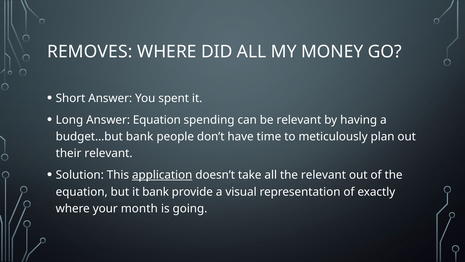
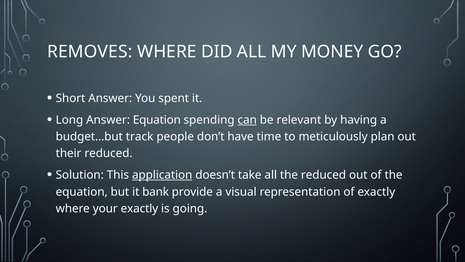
can underline: none -> present
budget…but bank: bank -> track
their relevant: relevant -> reduced
the relevant: relevant -> reduced
your month: month -> exactly
